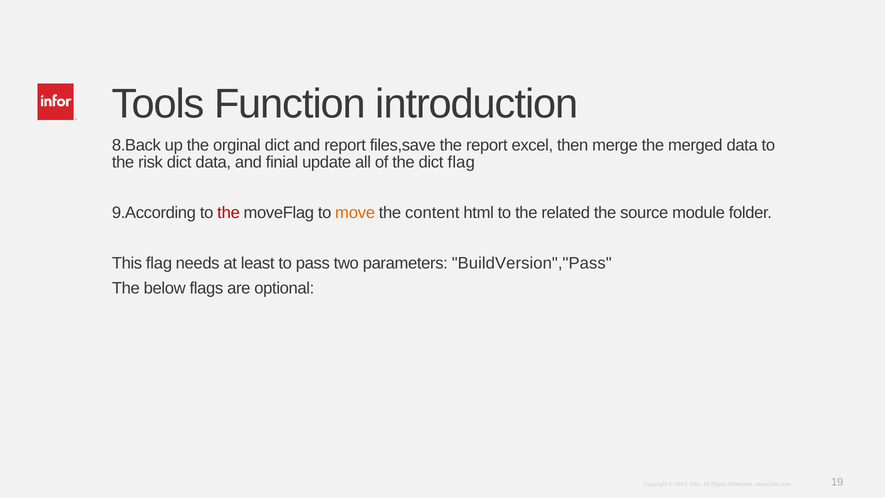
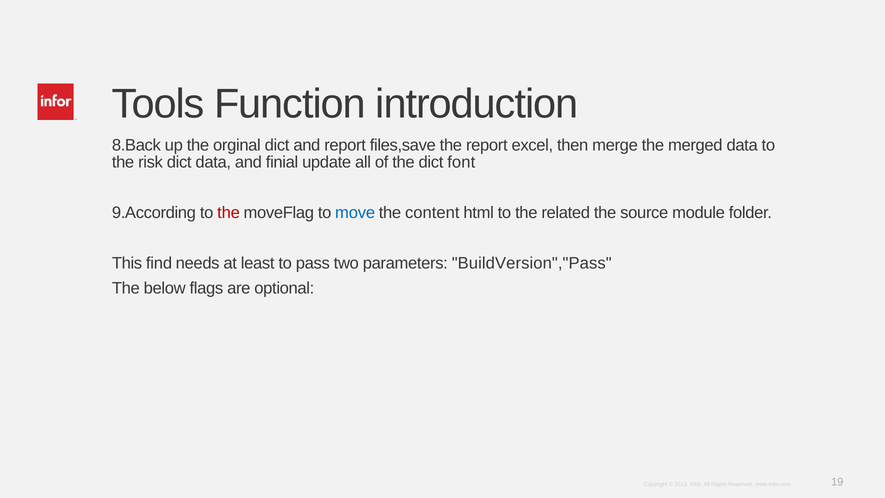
dict flag: flag -> font
move colour: orange -> blue
This flag: flag -> find
